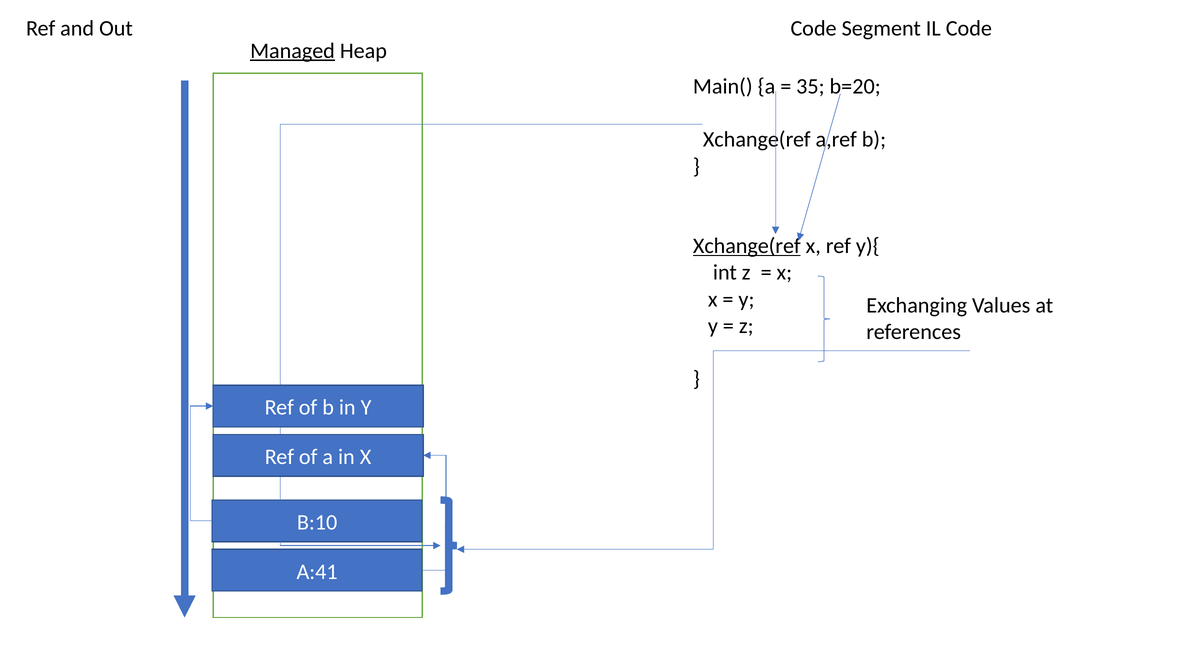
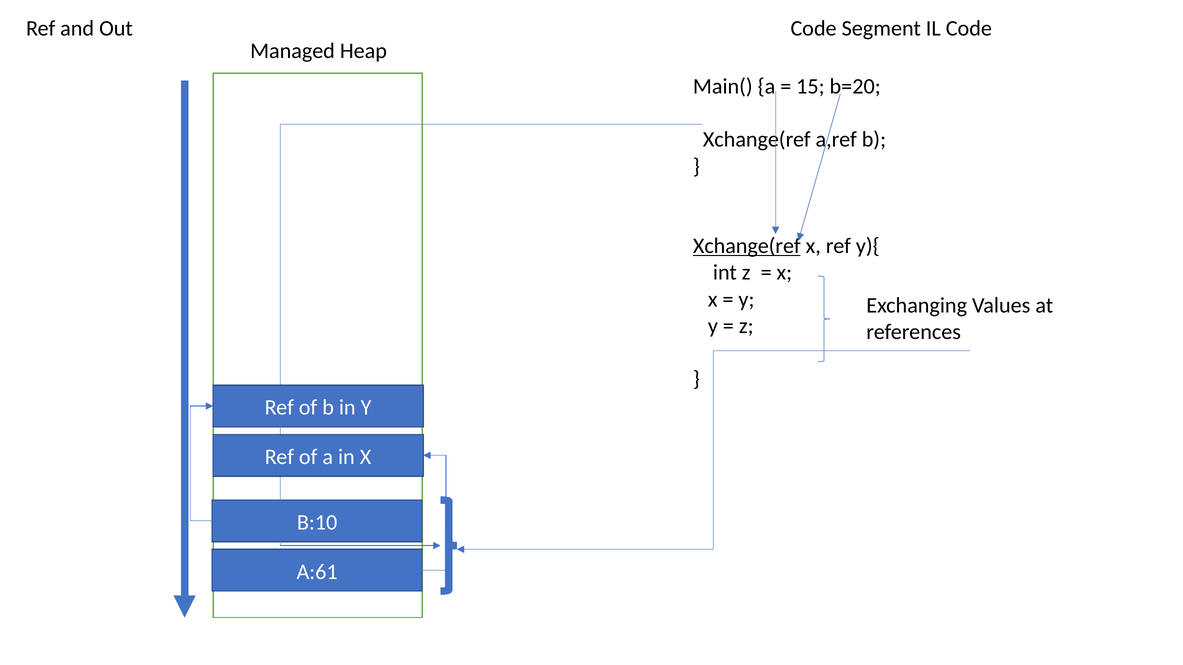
Managed underline: present -> none
35: 35 -> 15
A:41: A:41 -> A:61
